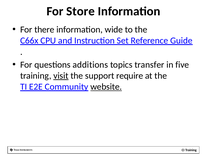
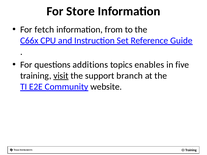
there: there -> fetch
wide: wide -> from
transfer: transfer -> enables
require: require -> branch
website underline: present -> none
